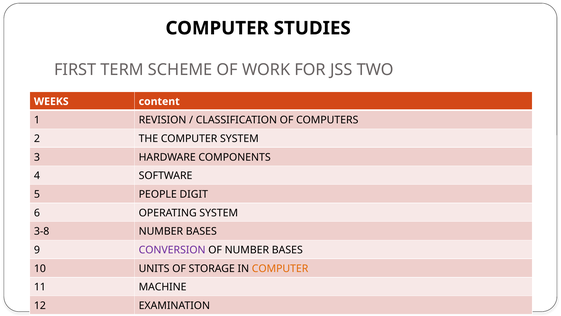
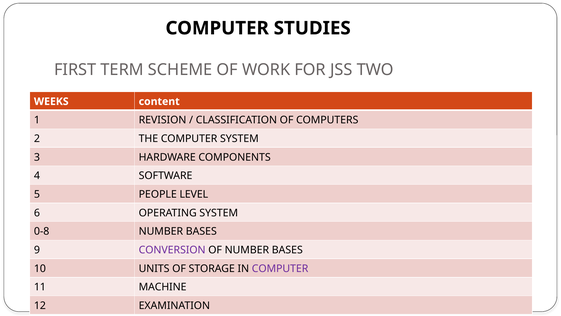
DIGIT: DIGIT -> LEVEL
3-8: 3-8 -> 0-8
COMPUTER at (280, 268) colour: orange -> purple
